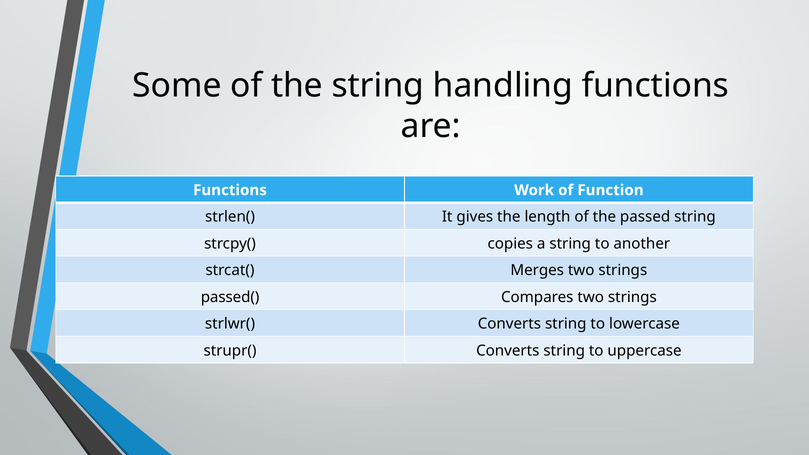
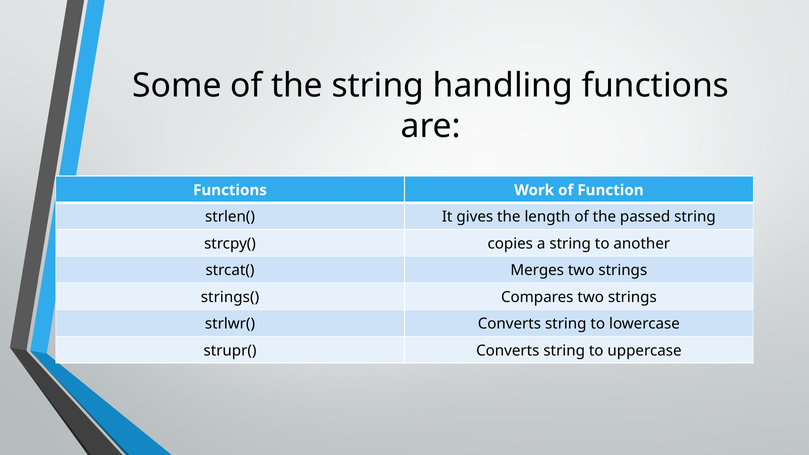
passed(: passed( -> strings(
